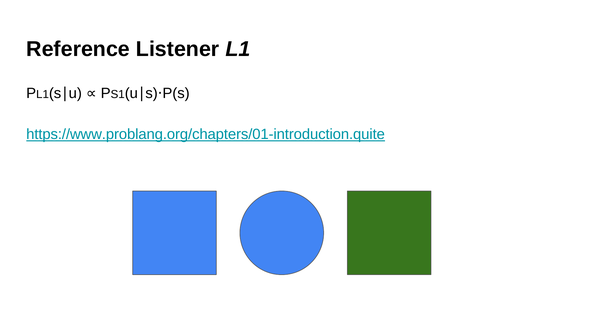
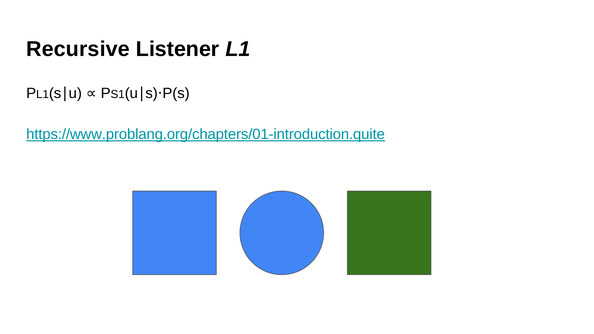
Reference: Reference -> Recursive
